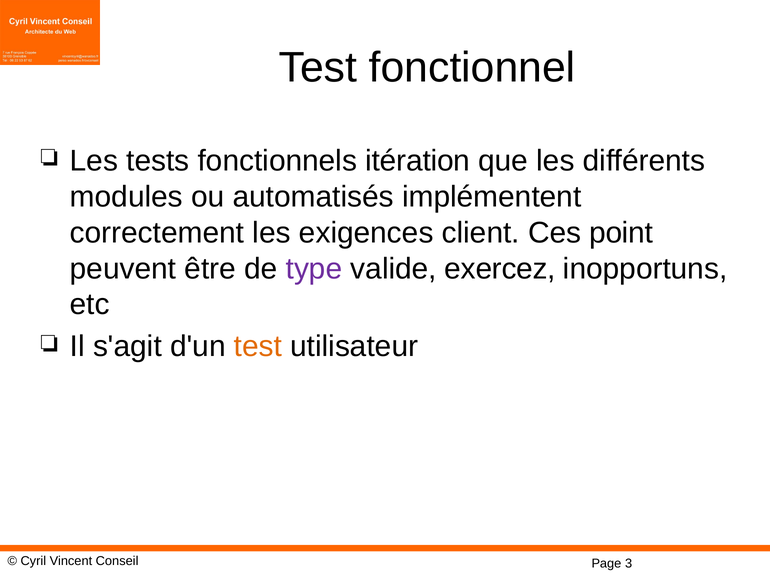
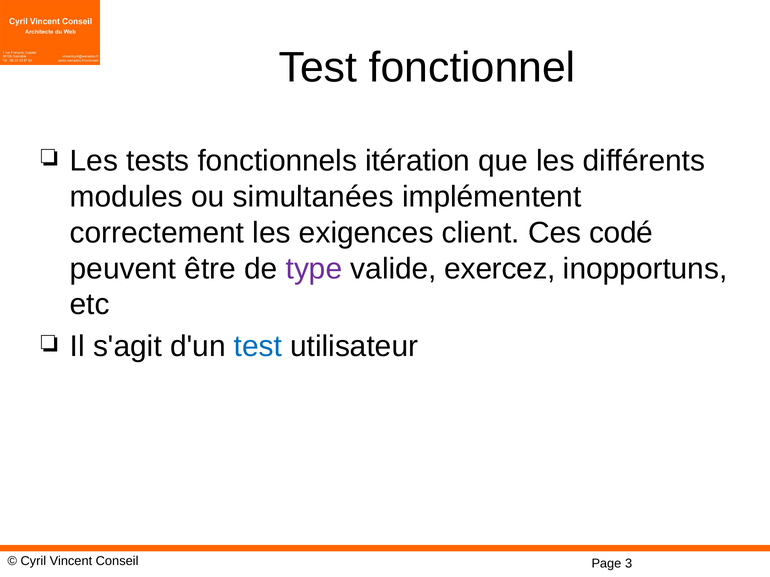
automatisés: automatisés -> simultanées
point: point -> codé
test at (258, 347) colour: orange -> blue
